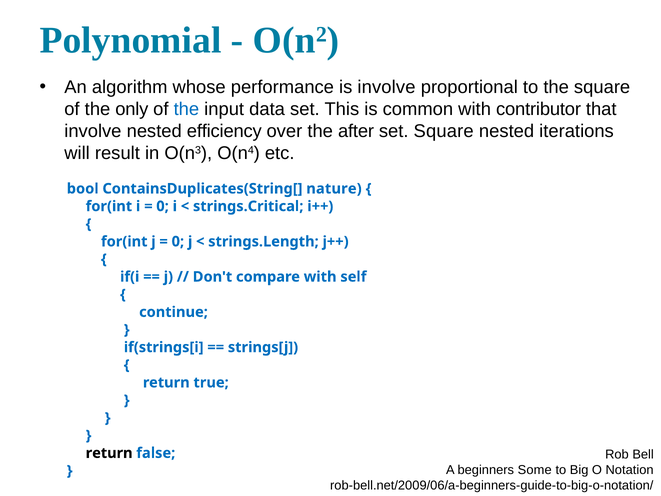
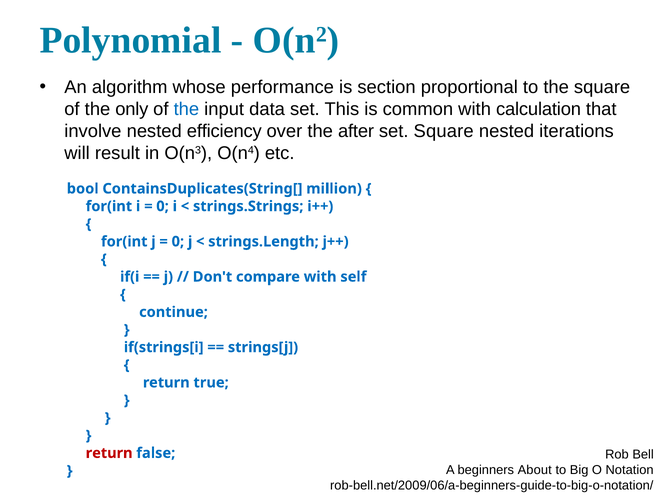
is involve: involve -> section
contributor: contributor -> calculation
nature: nature -> million
strings.Critical: strings.Critical -> strings.Strings
return at (109, 453) colour: black -> red
Some: Some -> About
